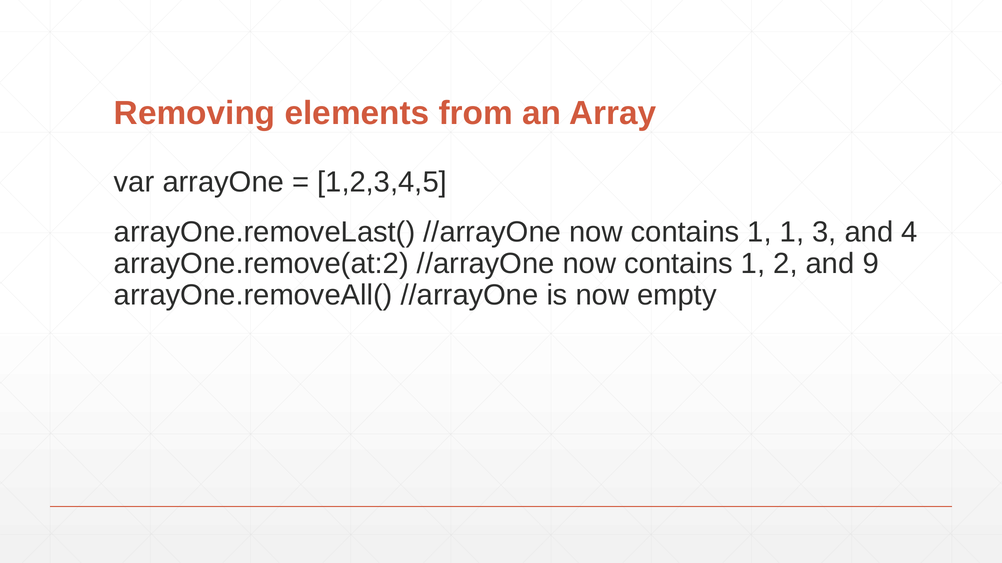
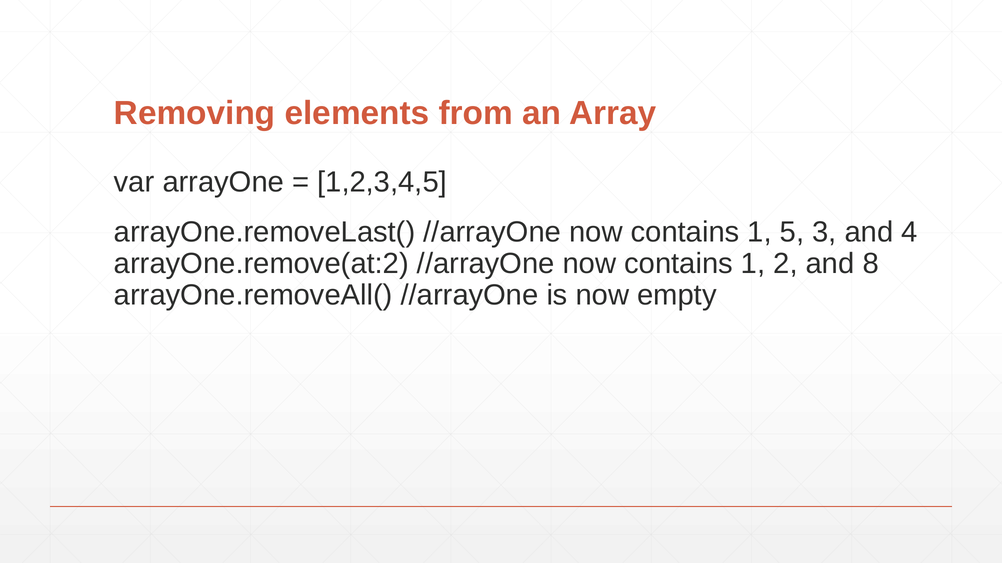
1 1: 1 -> 5
9: 9 -> 8
